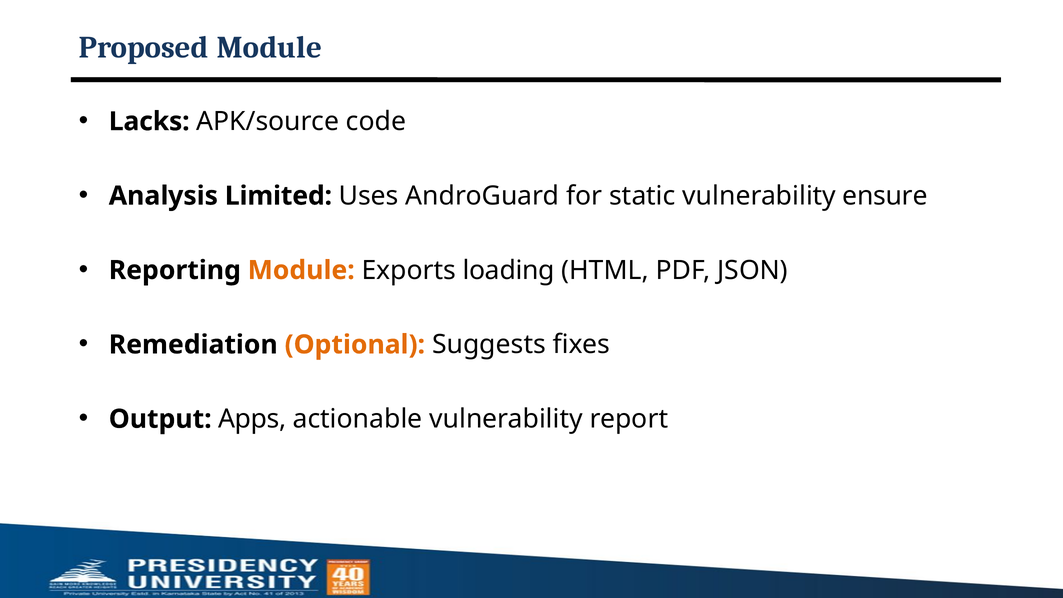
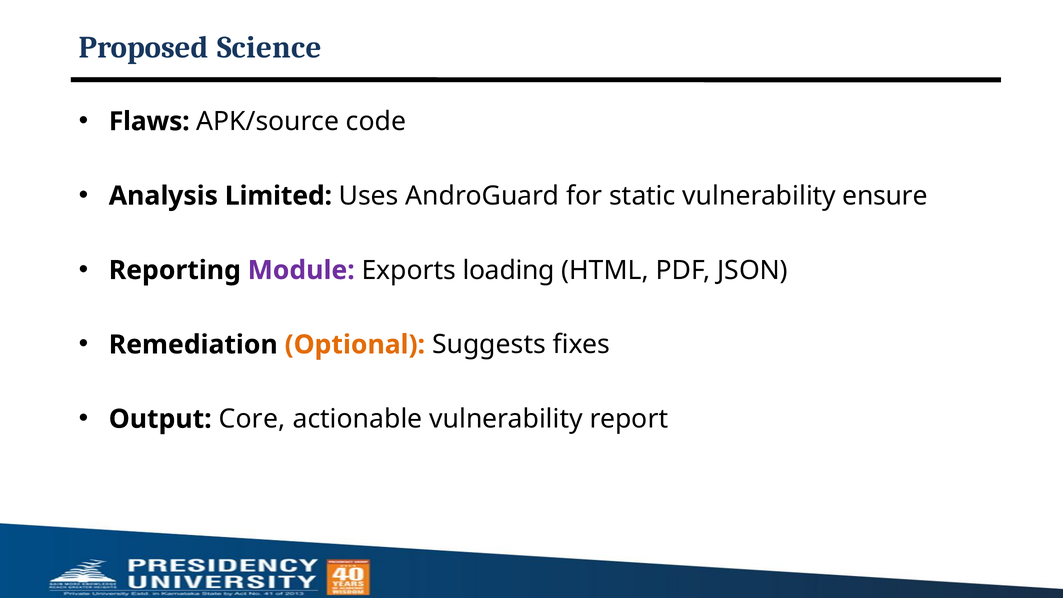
Proposed Module: Module -> Science
Lacks: Lacks -> Flaws
Module at (301, 270) colour: orange -> purple
Apps: Apps -> Core
